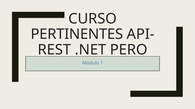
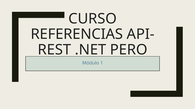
PERTINENTES: PERTINENTES -> REFERENCIAS
